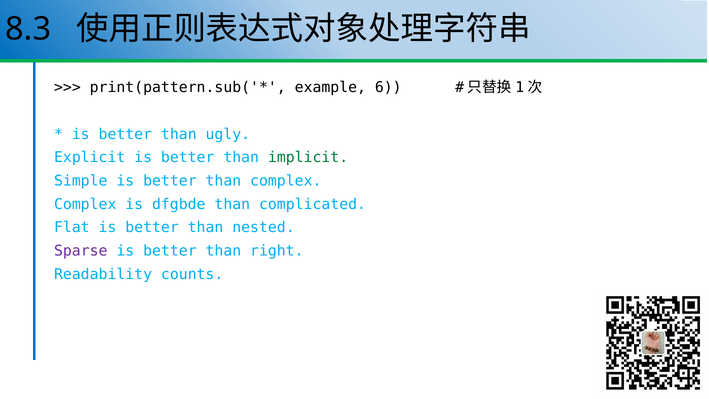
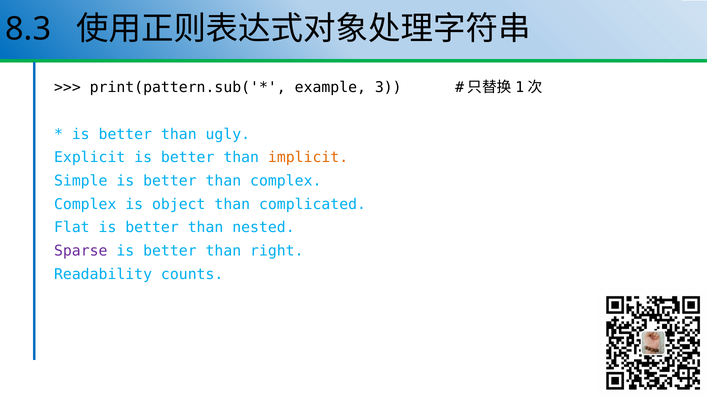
6: 6 -> 3
implicit colour: green -> orange
dfgbde: dfgbde -> object
